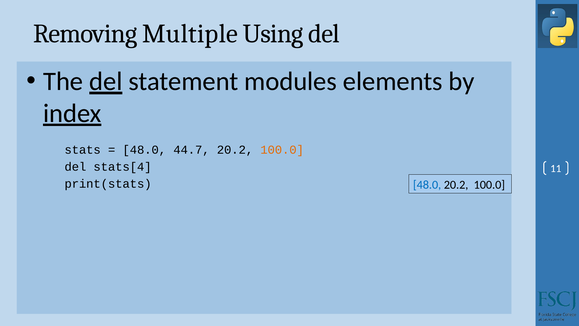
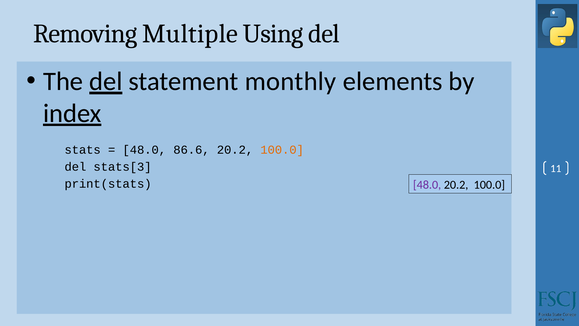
modules: modules -> monthly
44.7: 44.7 -> 86.6
stats[4: stats[4 -> stats[3
48.0 at (427, 185) colour: blue -> purple
